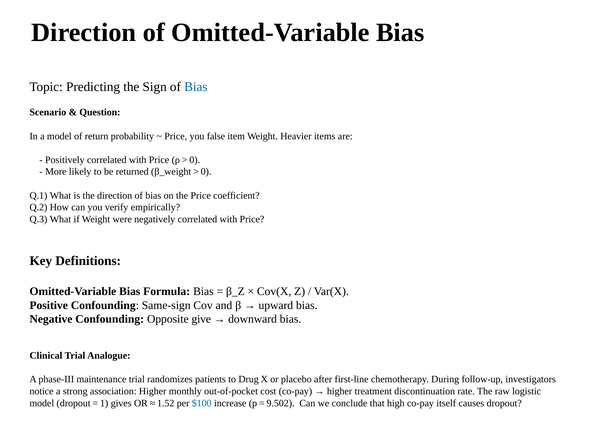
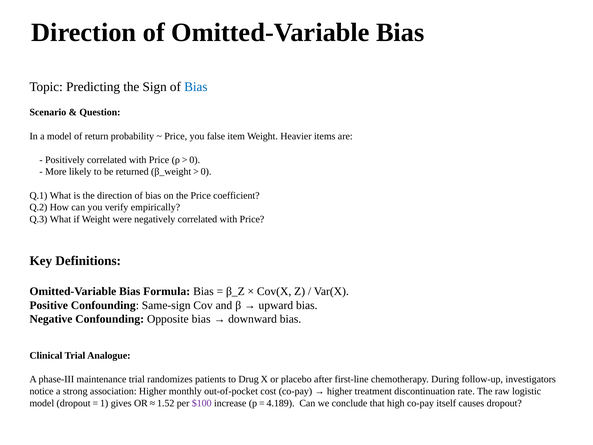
Opposite give: give -> bias
$100 colour: blue -> purple
9.502: 9.502 -> 4.189
